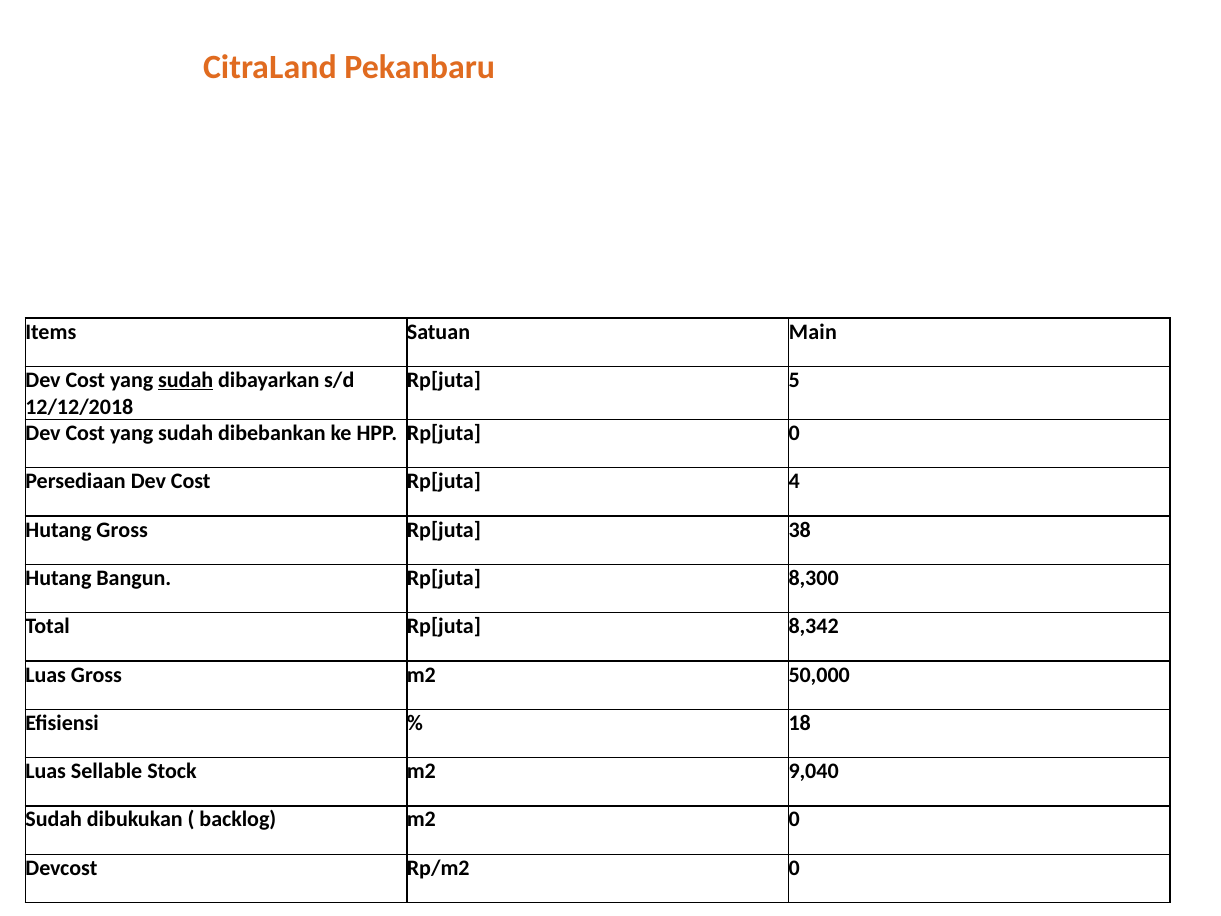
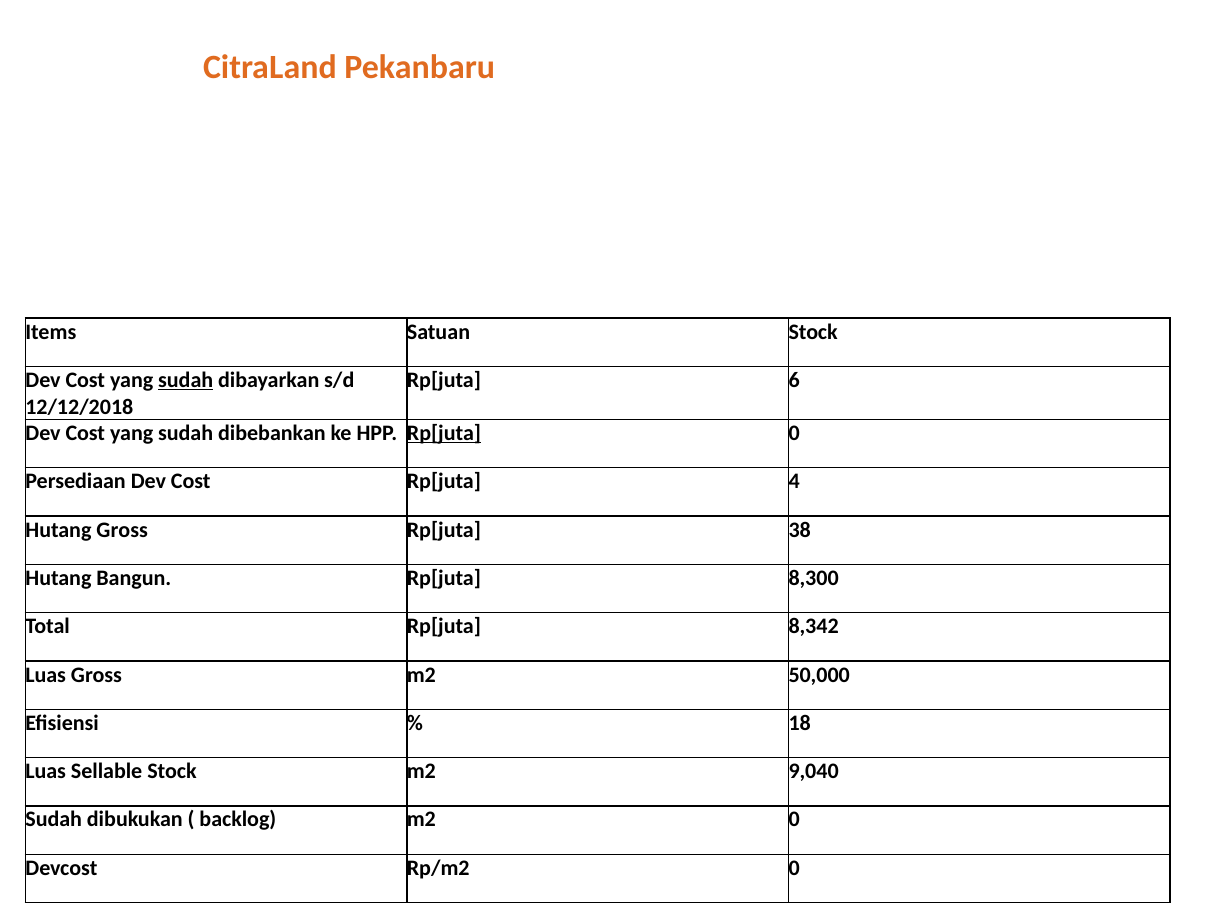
Satuan Main: Main -> Stock
5: 5 -> 6
Rp[juta at (444, 433) underline: none -> present
